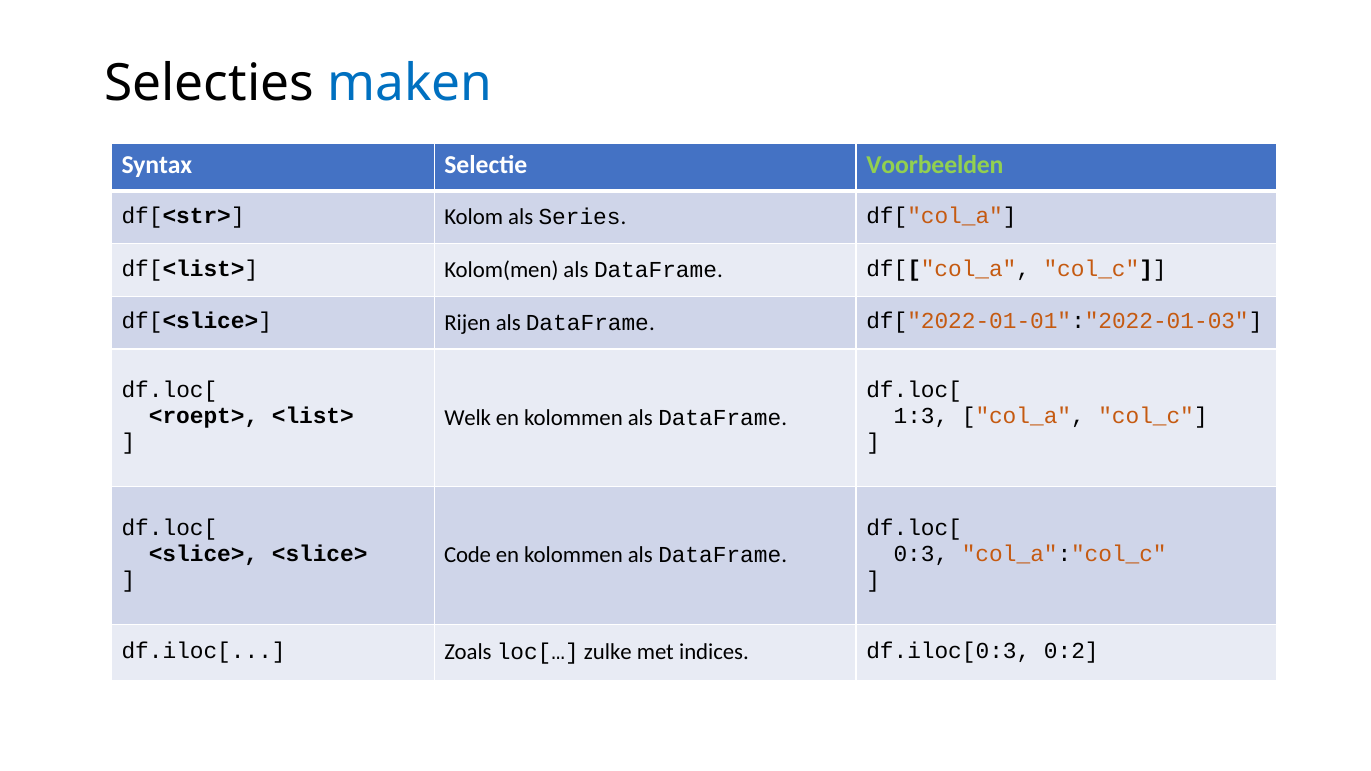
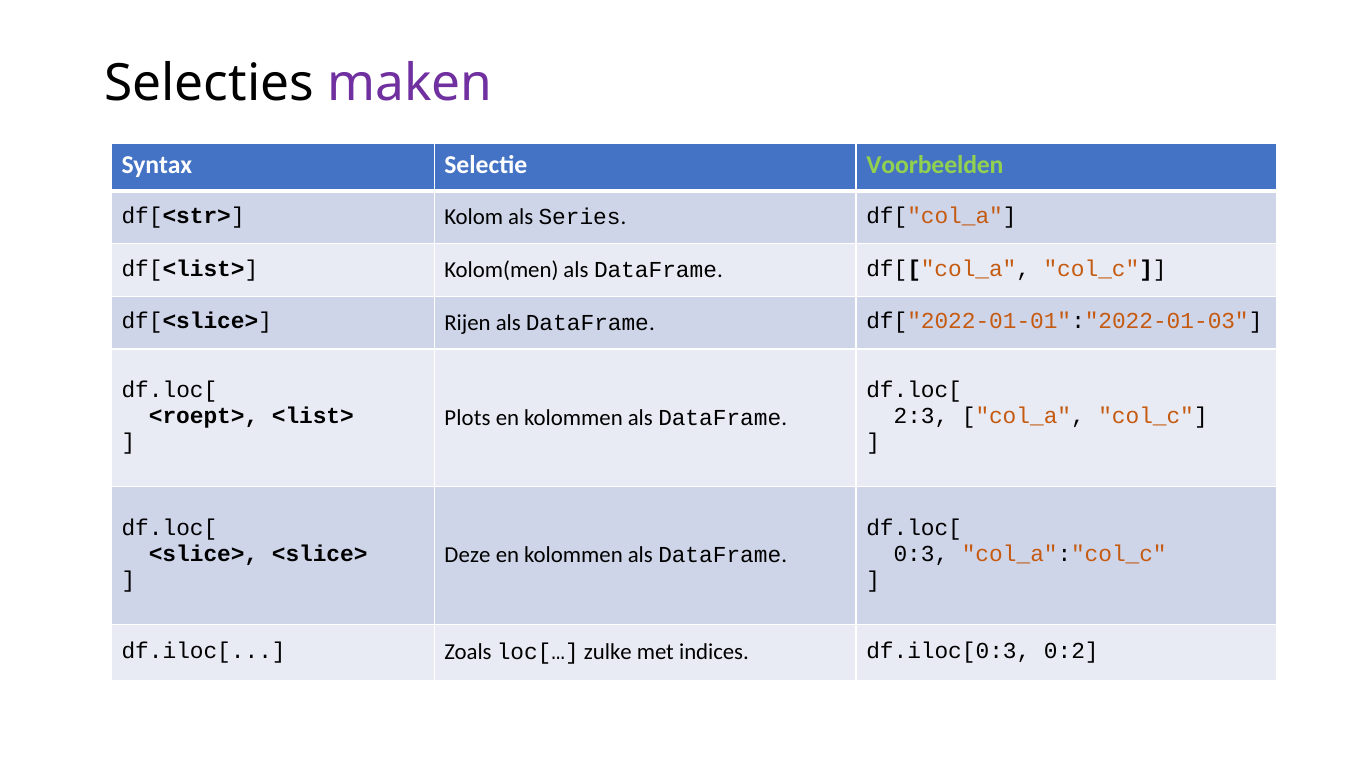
maken colour: blue -> purple
1:3: 1:3 -> 2:3
Welk: Welk -> Plots
Code: Code -> Deze
